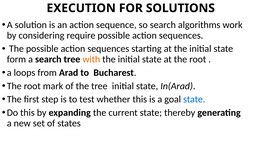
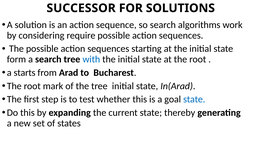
EXECUTION: EXECUTION -> SUCCESSOR
with colour: orange -> blue
loops: loops -> starts
